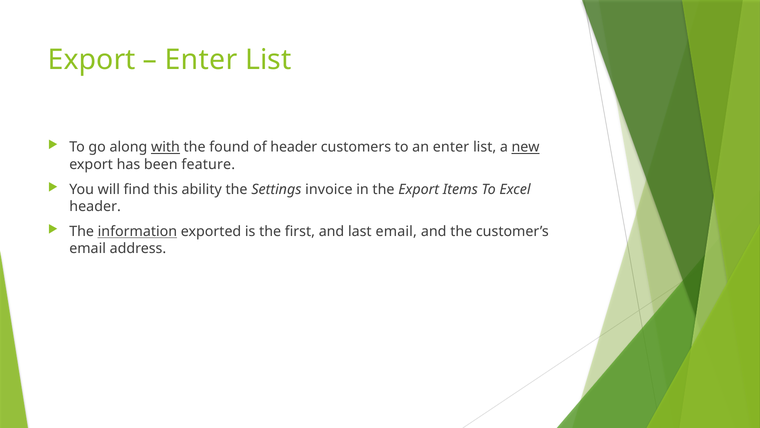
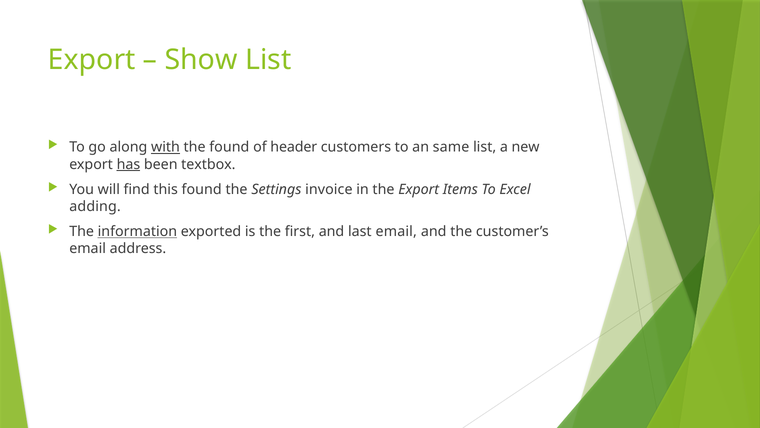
Enter at (201, 60): Enter -> Show
an enter: enter -> same
new underline: present -> none
has underline: none -> present
feature: feature -> textbox
this ability: ability -> found
header at (95, 206): header -> adding
